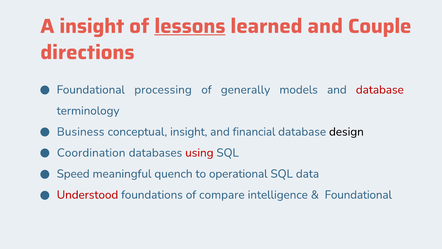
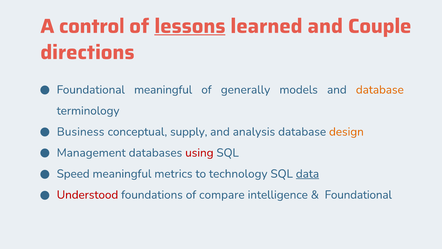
A insight: insight -> control
Foundational processing: processing -> meaningful
database at (380, 90) colour: red -> orange
conceptual insight: insight -> supply
financial: financial -> analysis
design colour: black -> orange
Coordination: Coordination -> Management
quench: quench -> metrics
operational: operational -> technology
data underline: none -> present
